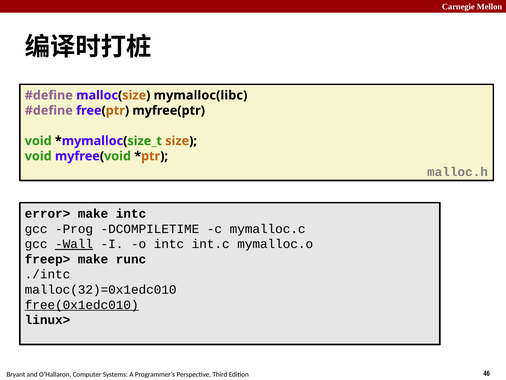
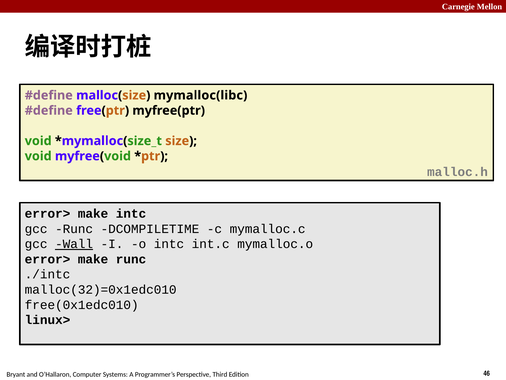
gcc Prog: Prog -> Runc
freep> at (48, 259): freep> -> error>
free(0x1edc010 underline: present -> none
